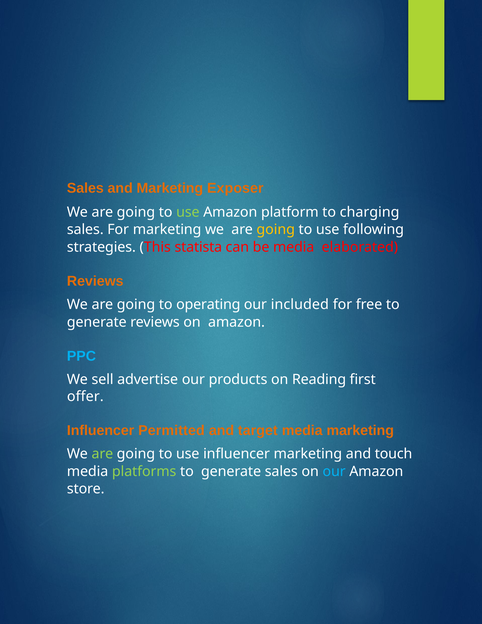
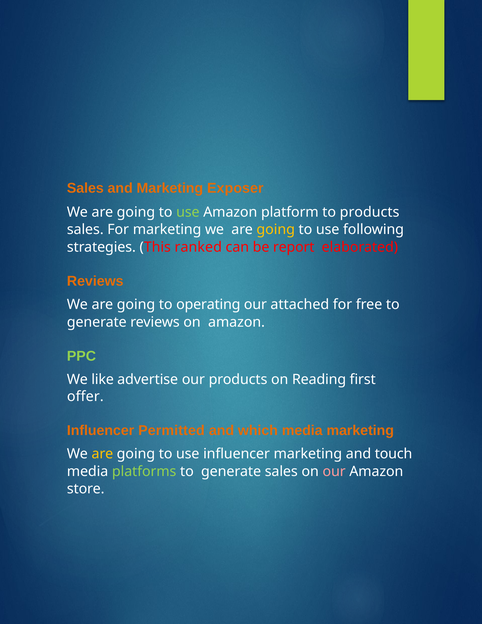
to charging: charging -> products
statista: statista -> ranked
be media: media -> report
included: included -> attached
PPC colour: light blue -> light green
sell: sell -> like
target: target -> which
are at (102, 454) colour: light green -> yellow
our at (334, 471) colour: light blue -> pink
